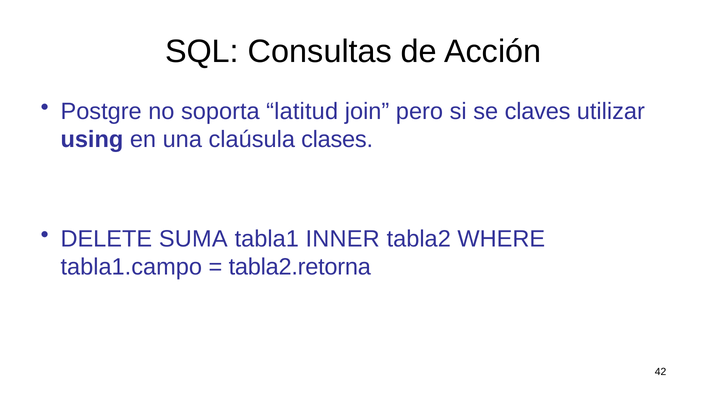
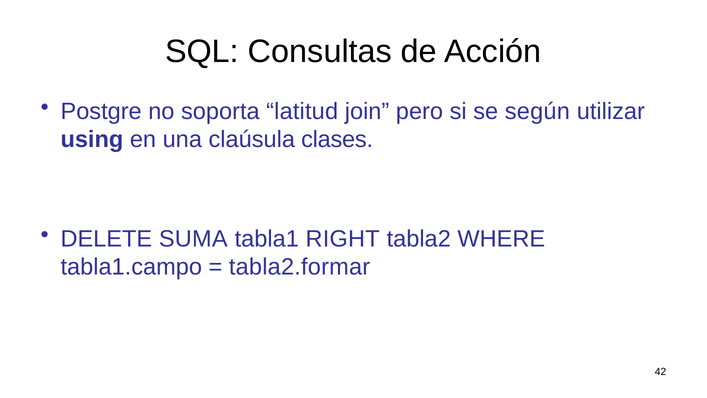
claves: claves -> según
INNER: INNER -> RIGHT
tabla2.retorna: tabla2.retorna -> tabla2.formar
